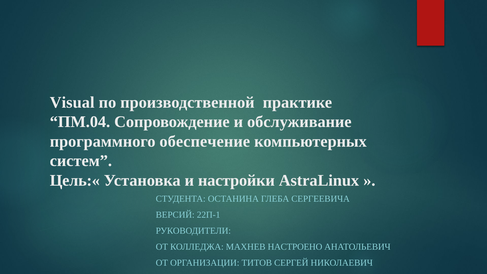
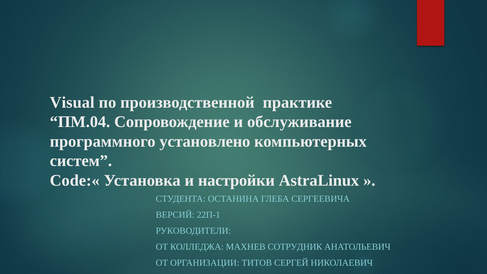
обеспечение: обеспечение -> установлено
Цель:«: Цель:« -> Code:«
НАСТРОЕНО: НАСТРОЕНО -> СОТРУДНИК
